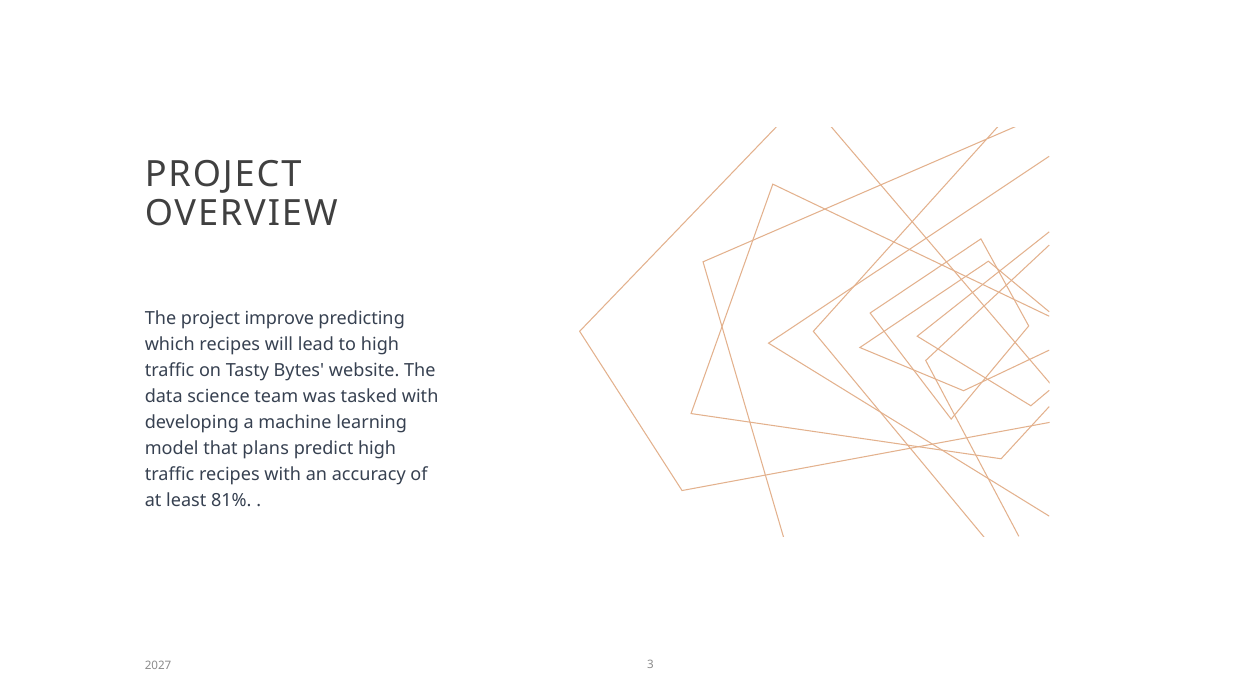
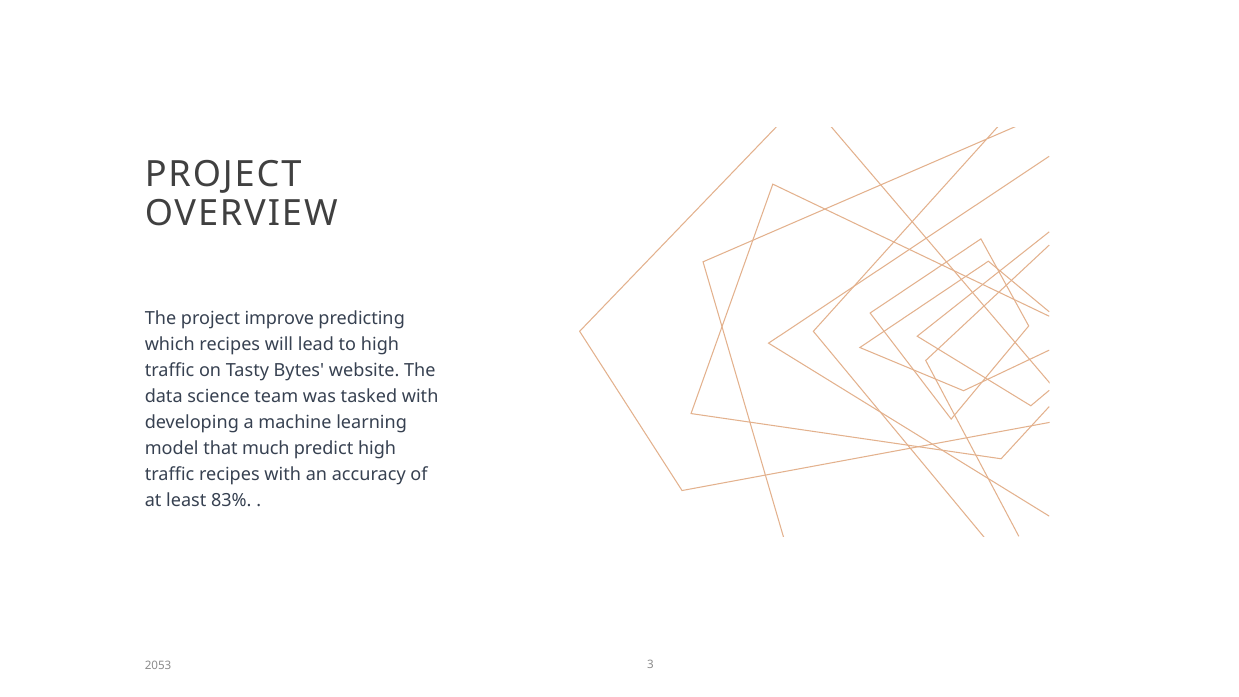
plans: plans -> much
81%: 81% -> 83%
2027: 2027 -> 2053
